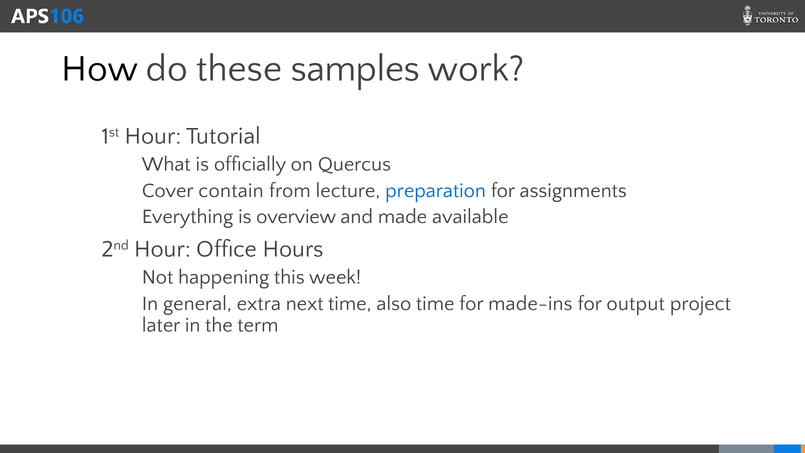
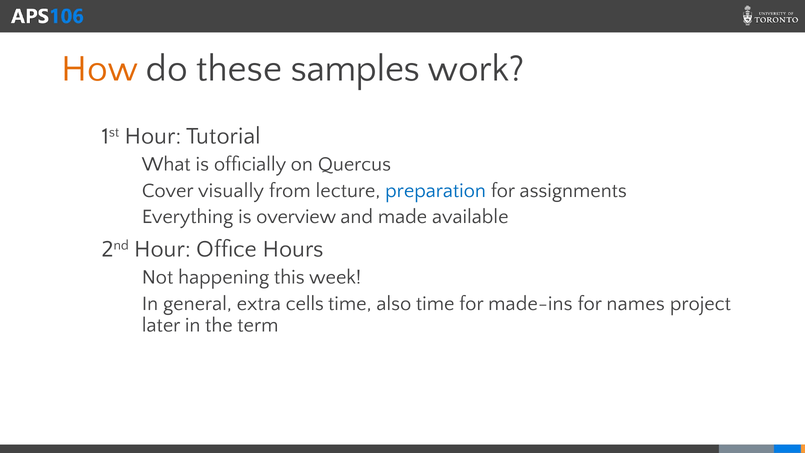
How colour: black -> orange
contain: contain -> visually
next: next -> cells
output: output -> names
